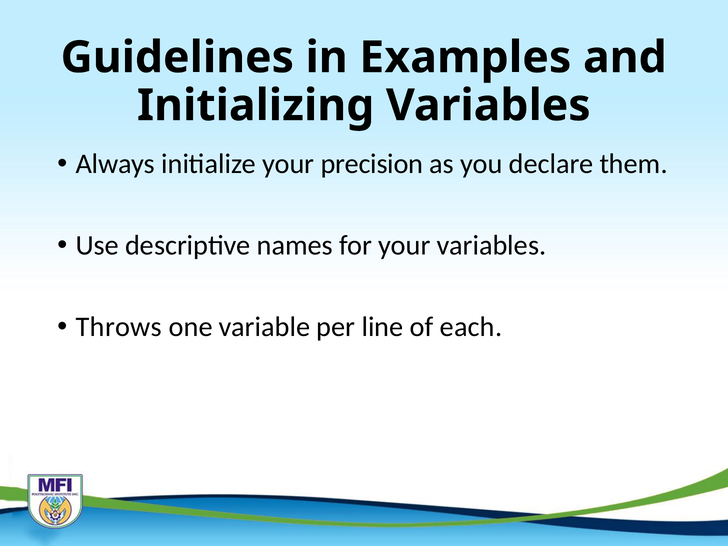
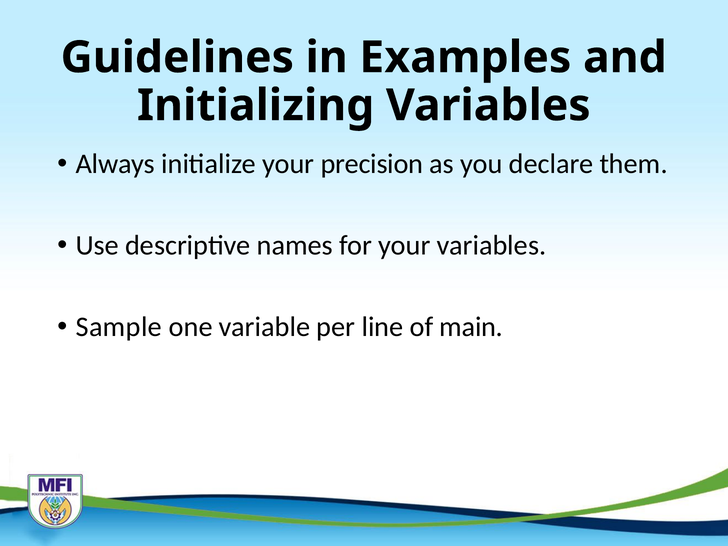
Throws: Throws -> Sample
each: each -> main
